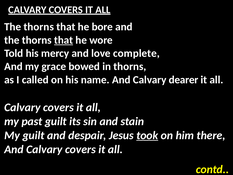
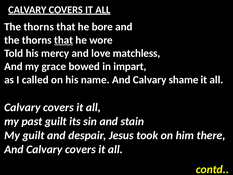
complete: complete -> matchless
in thorns: thorns -> impart
dearer: dearer -> shame
took underline: present -> none
